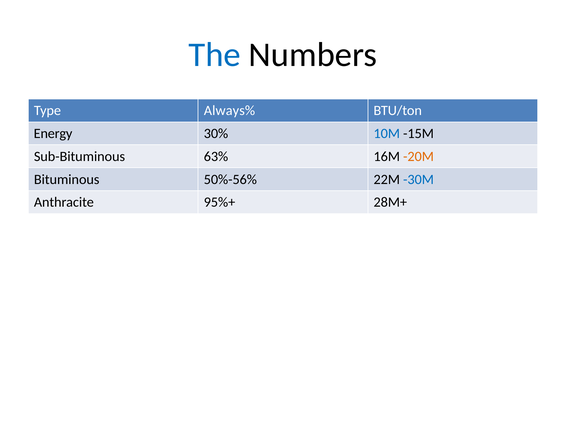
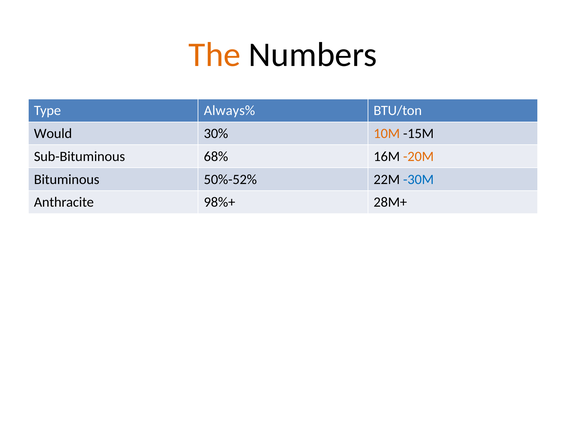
The colour: blue -> orange
Energy: Energy -> Would
10M colour: blue -> orange
63%: 63% -> 68%
50%-56%: 50%-56% -> 50%-52%
95%+: 95%+ -> 98%+
